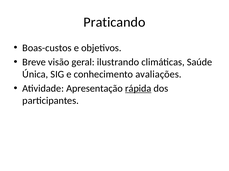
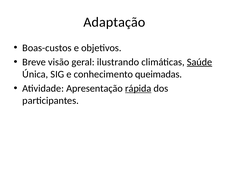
Praticando: Praticando -> Adaptação
Saúde underline: none -> present
avaliações: avaliações -> queimadas
